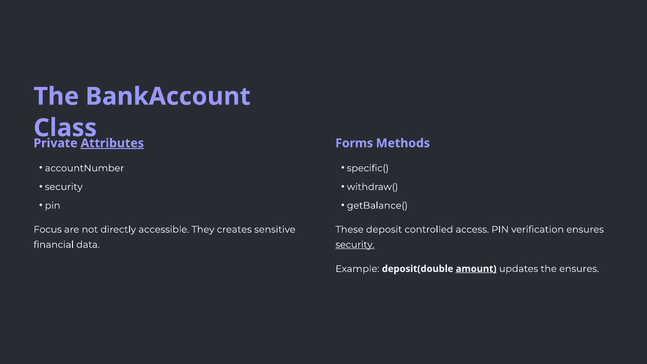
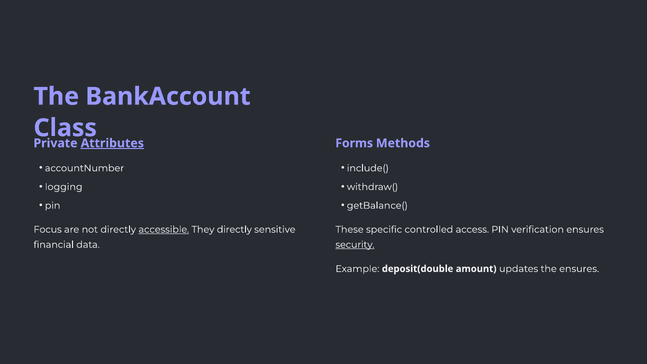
specific(: specific( -> include(
security at (64, 187): security -> logging
accessible underline: none -> present
They creates: creates -> directly
deposit: deposit -> specific
amount underline: present -> none
